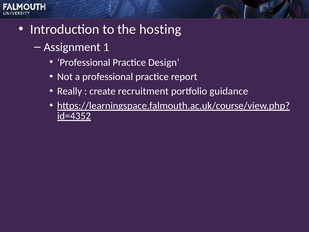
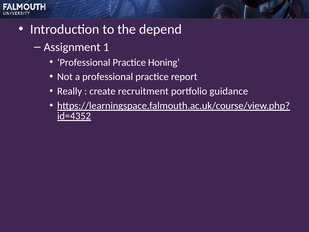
hosting: hosting -> depend
Design: Design -> Honing
